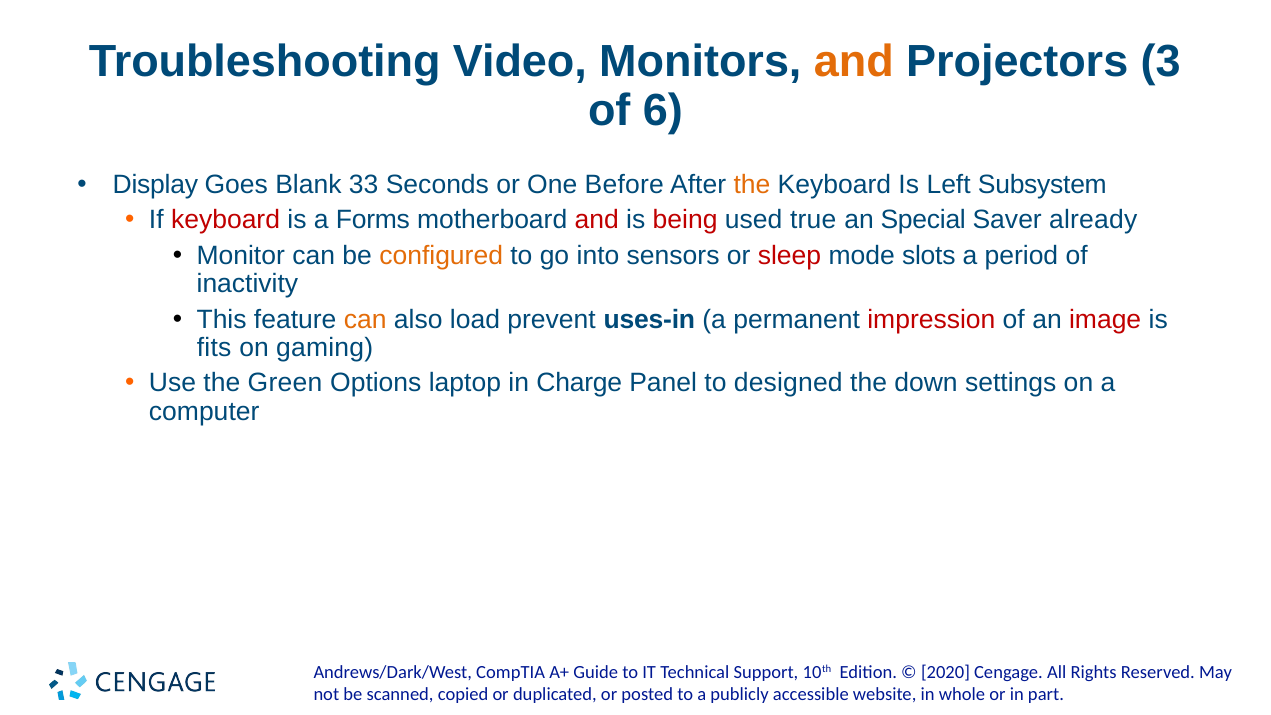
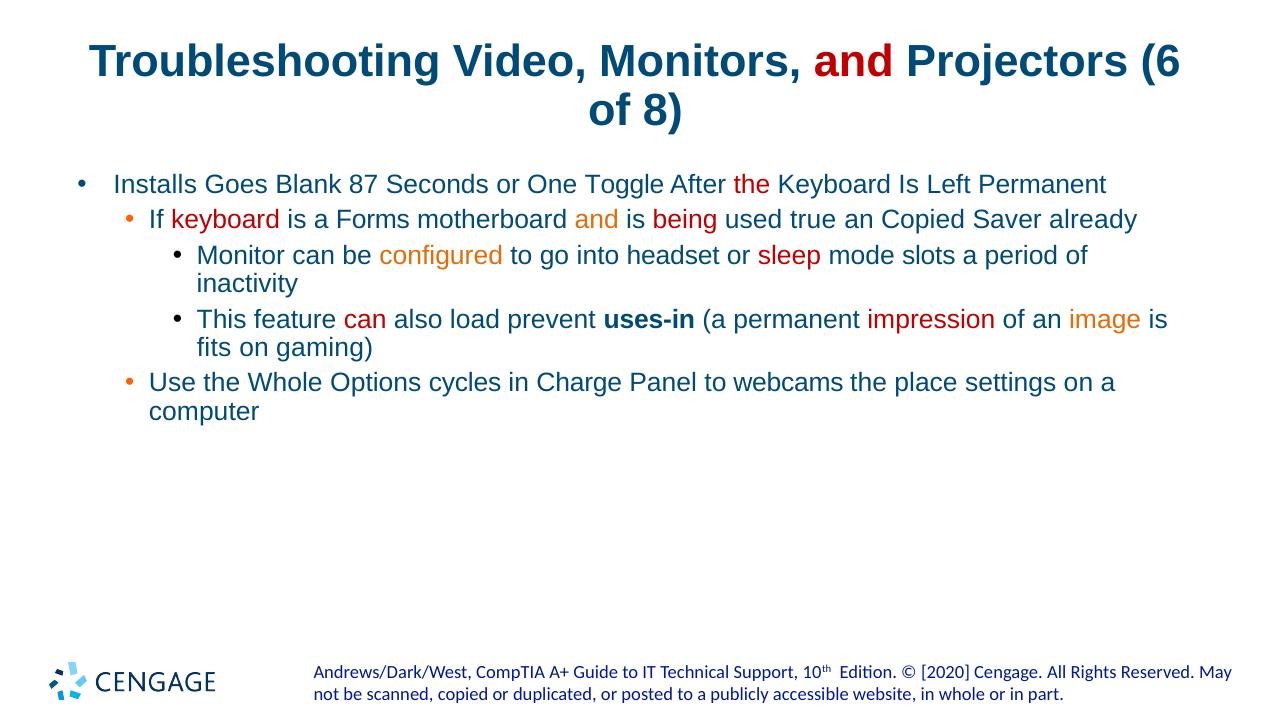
and at (854, 62) colour: orange -> red
3: 3 -> 6
6: 6 -> 8
Display: Display -> Installs
33: 33 -> 87
Before: Before -> Toggle
the at (752, 185) colour: orange -> red
Left Subsystem: Subsystem -> Permanent
and at (597, 220) colour: red -> orange
an Special: Special -> Copied
sensors: sensors -> headset
can at (365, 319) colour: orange -> red
image colour: red -> orange
the Green: Green -> Whole
laptop: laptop -> cycles
designed: designed -> webcams
down: down -> place
